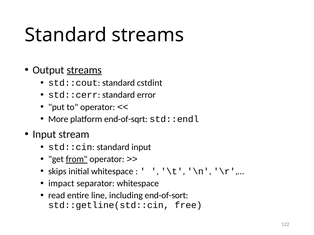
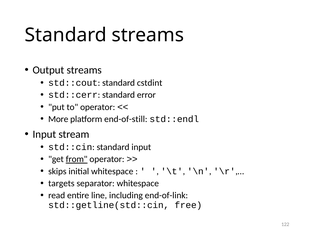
streams at (84, 70) underline: present -> none
end-of-sqrt: end-of-sqrt -> end-of-still
impact: impact -> targets
end-of-sort: end-of-sort -> end-of-link
